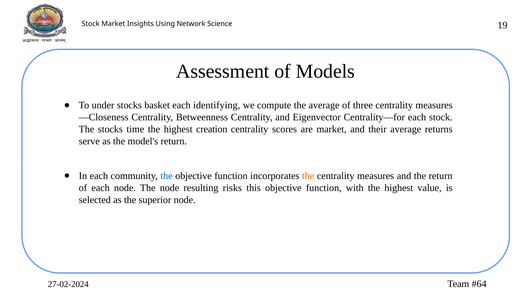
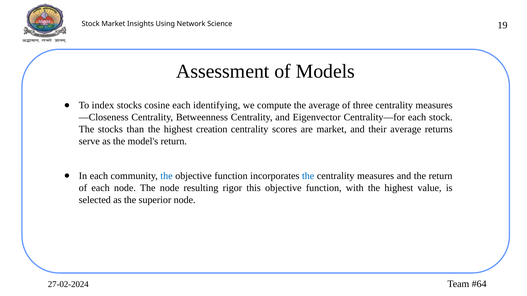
under: under -> index
basket: basket -> cosine
time: time -> than
the at (308, 176) colour: orange -> blue
risks: risks -> rigor
